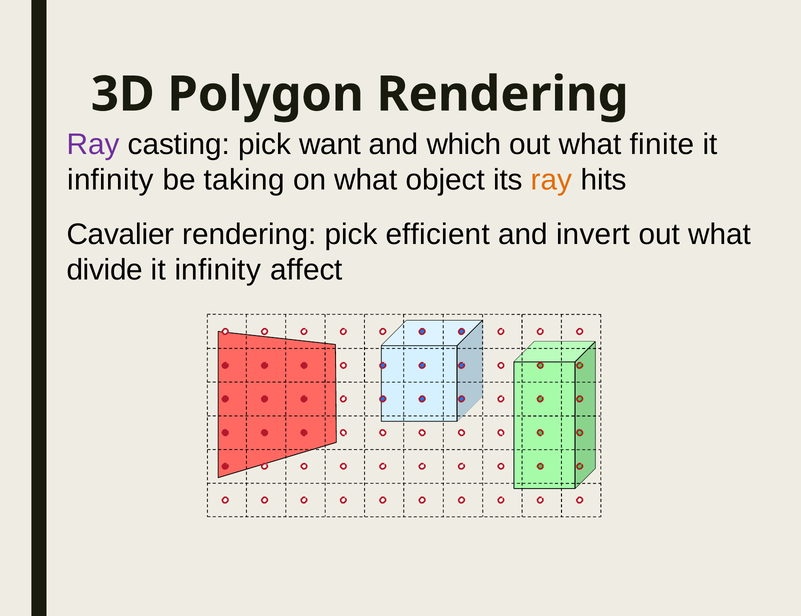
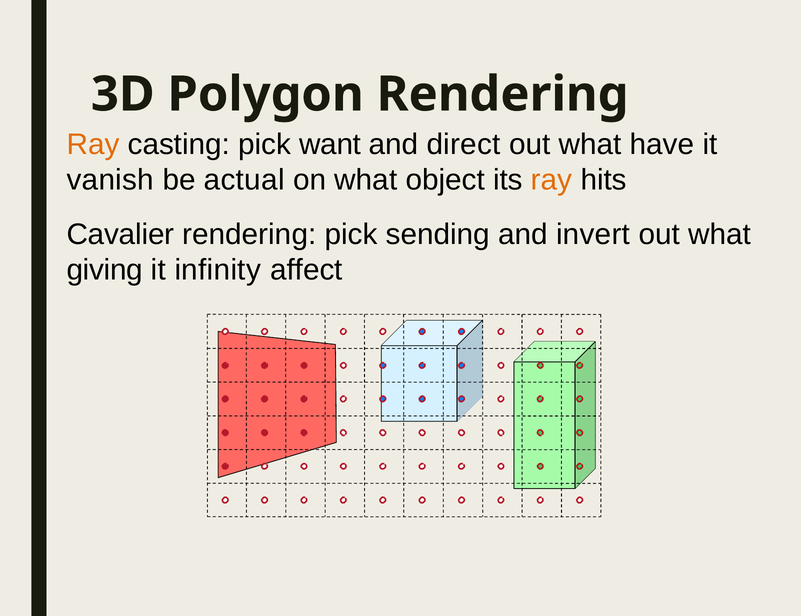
Ray at (93, 144) colour: purple -> orange
which: which -> direct
finite: finite -> have
infinity at (110, 180): infinity -> vanish
taking: taking -> actual
efficient: efficient -> sending
divide: divide -> giving
